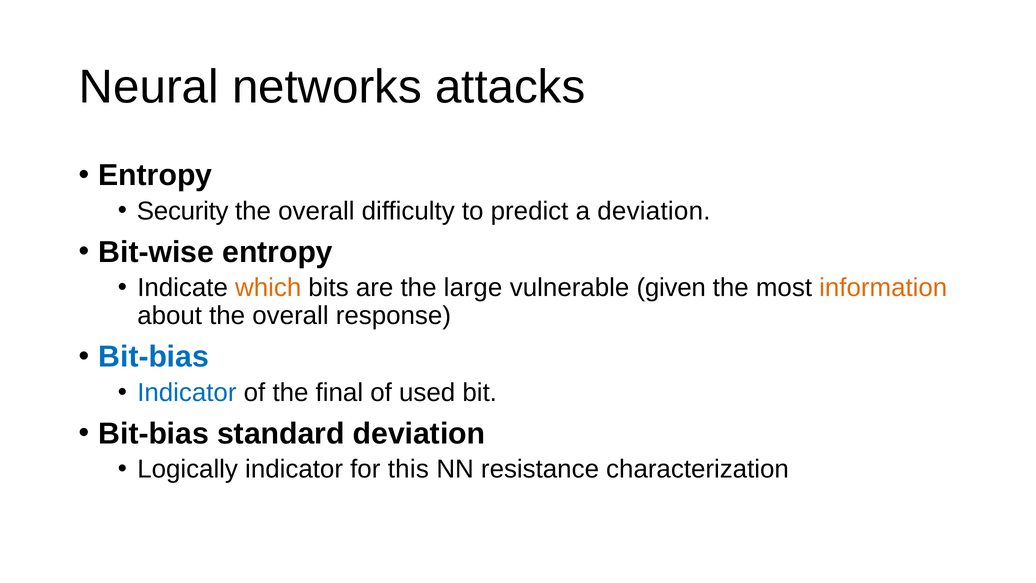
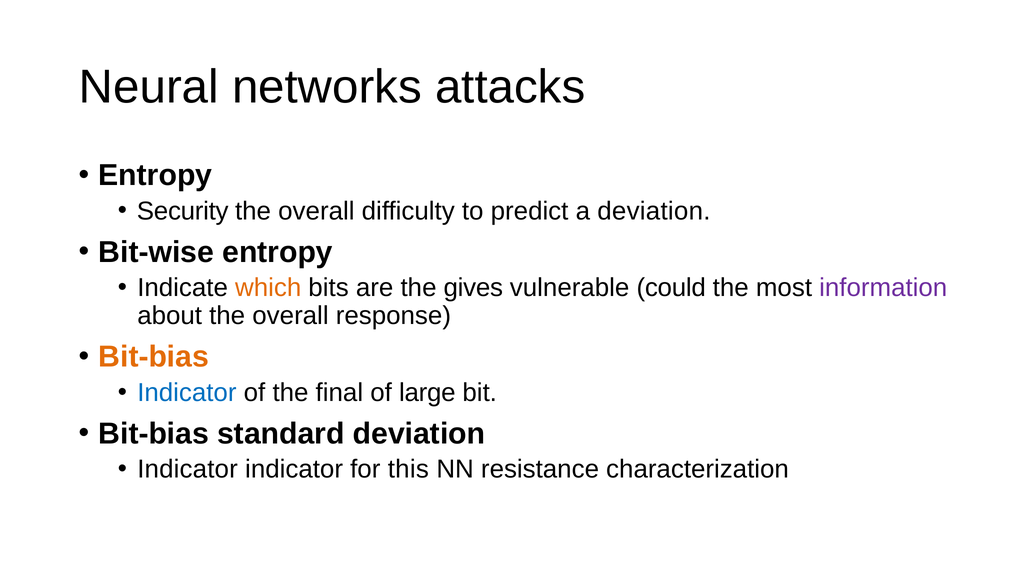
large: large -> gives
given: given -> could
information colour: orange -> purple
Bit-bias at (154, 357) colour: blue -> orange
used: used -> large
Logically at (188, 469): Logically -> Indicator
